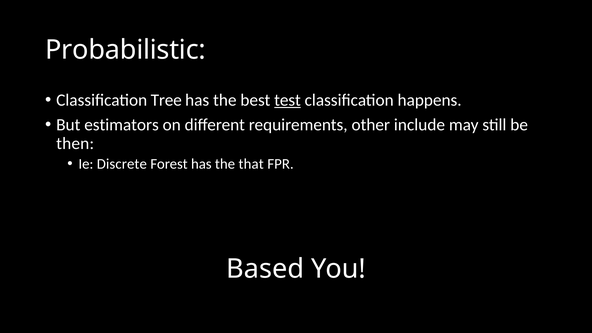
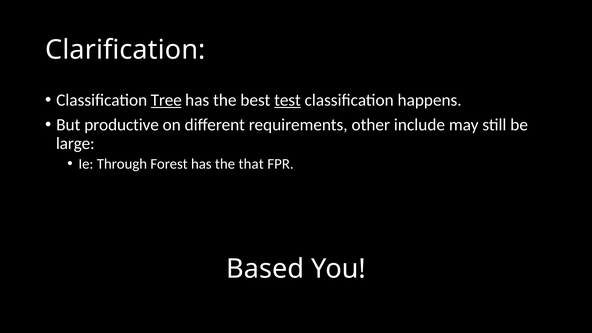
Probabilistic: Probabilistic -> Clarification
Tree underline: none -> present
estimators: estimators -> productive
then: then -> large
Discrete: Discrete -> Through
